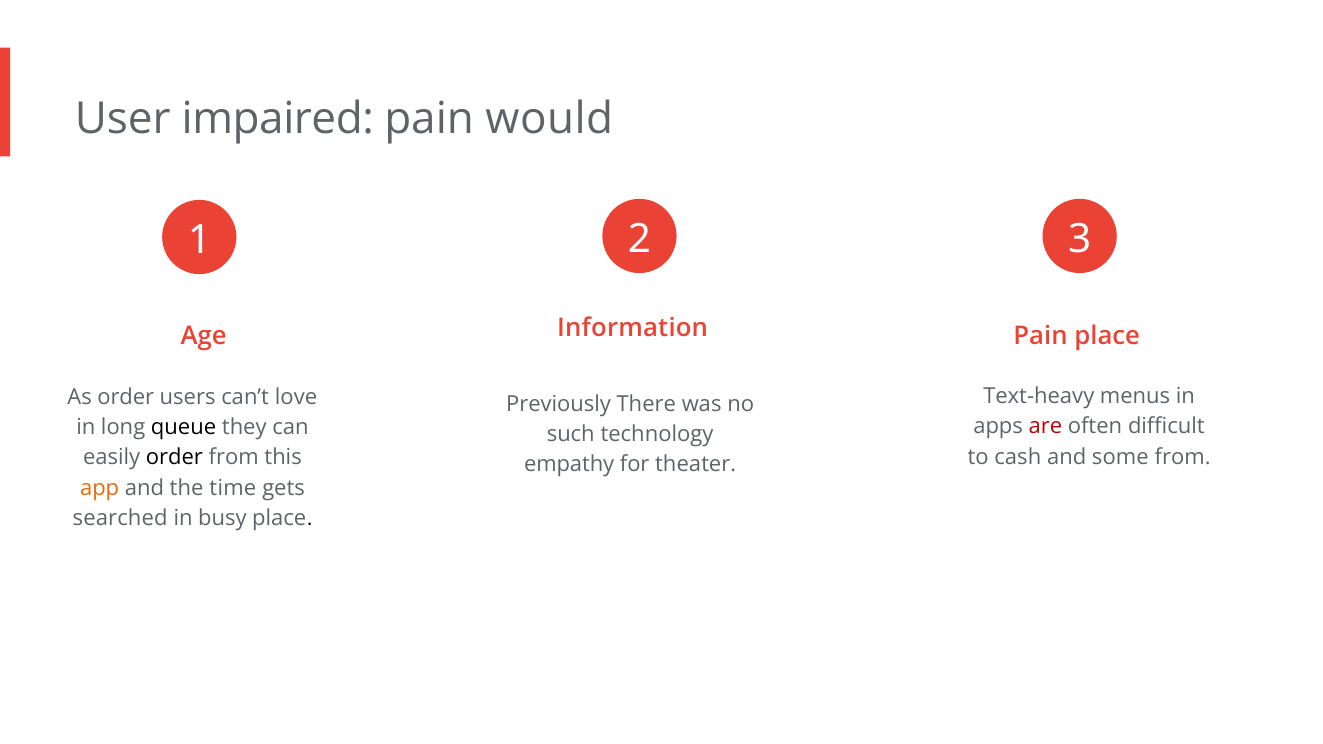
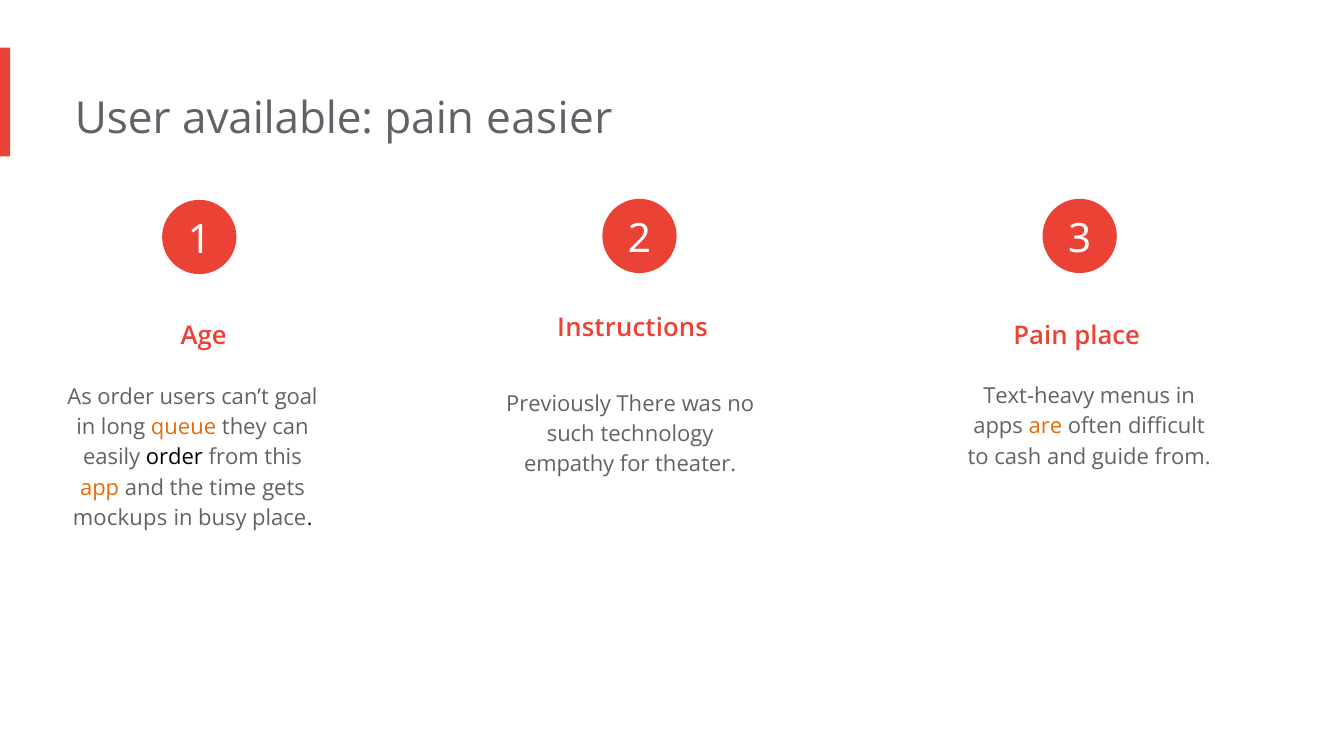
impaired: impaired -> available
would: would -> easier
Information: Information -> Instructions
love: love -> goal
are colour: red -> orange
queue colour: black -> orange
some: some -> guide
searched: searched -> mockups
